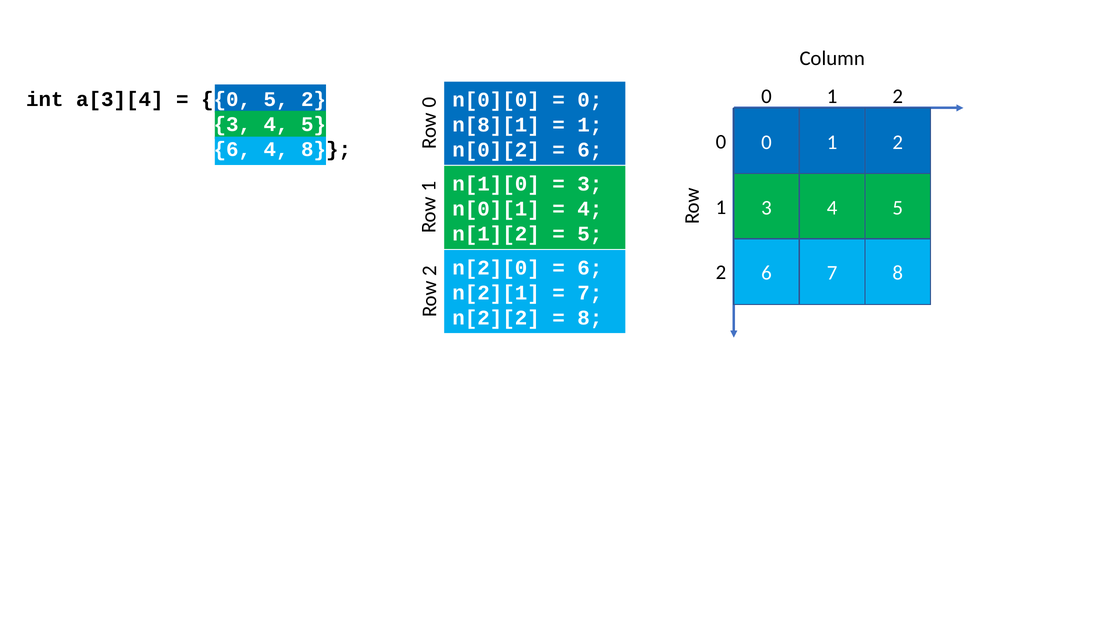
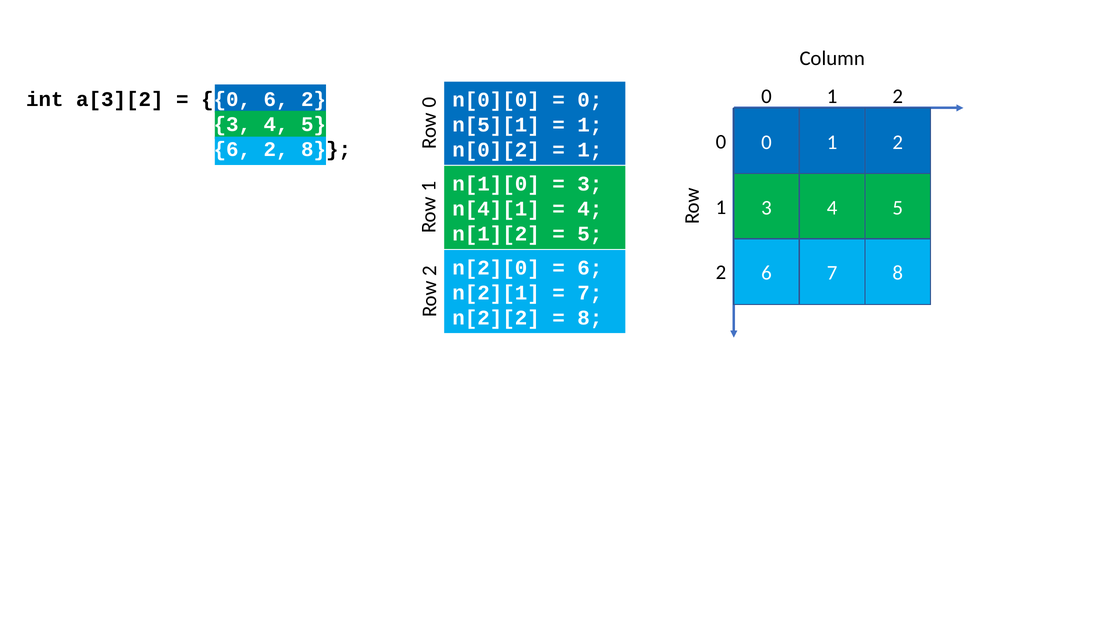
a[3][4: a[3][4 -> a[3][2
0 5: 5 -> 6
n[8][1: n[8][1 -> n[5][1
4 at (276, 149): 4 -> 2
6 at (590, 150): 6 -> 1
n[0][1: n[0][1 -> n[4][1
